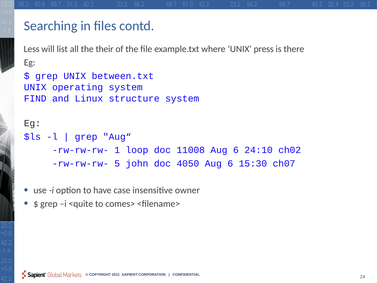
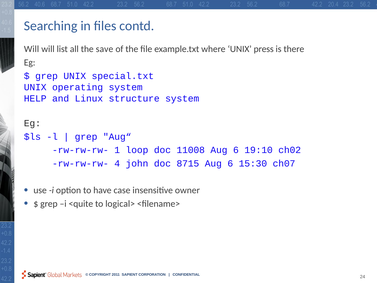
Less at (32, 49): Less -> Will
their: their -> save
between.txt: between.txt -> special.txt
FIND: FIND -> HELP
24:10: 24:10 -> 19:10
5: 5 -> 4
4050: 4050 -> 8715
comes>: comes> -> logical>
